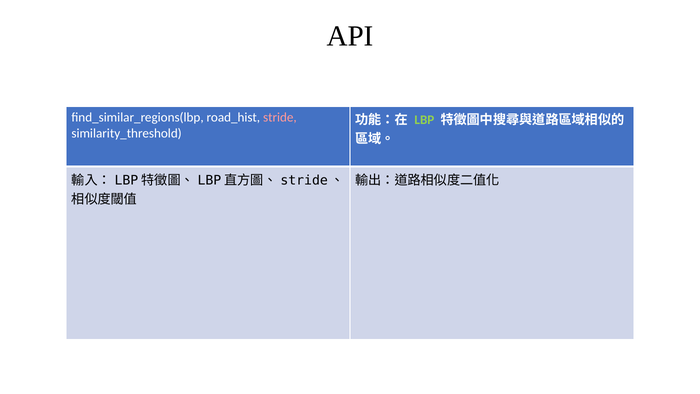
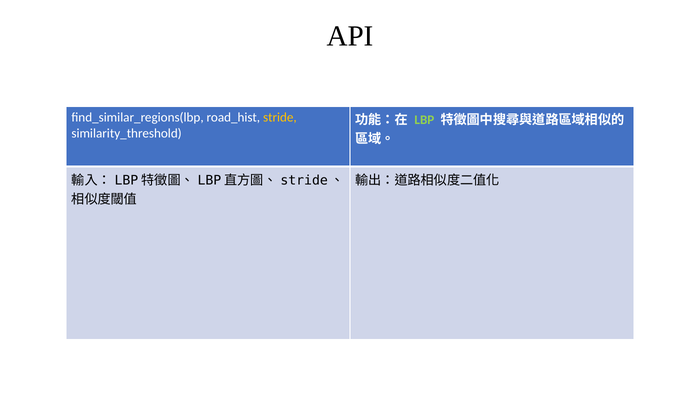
stride colour: pink -> yellow
